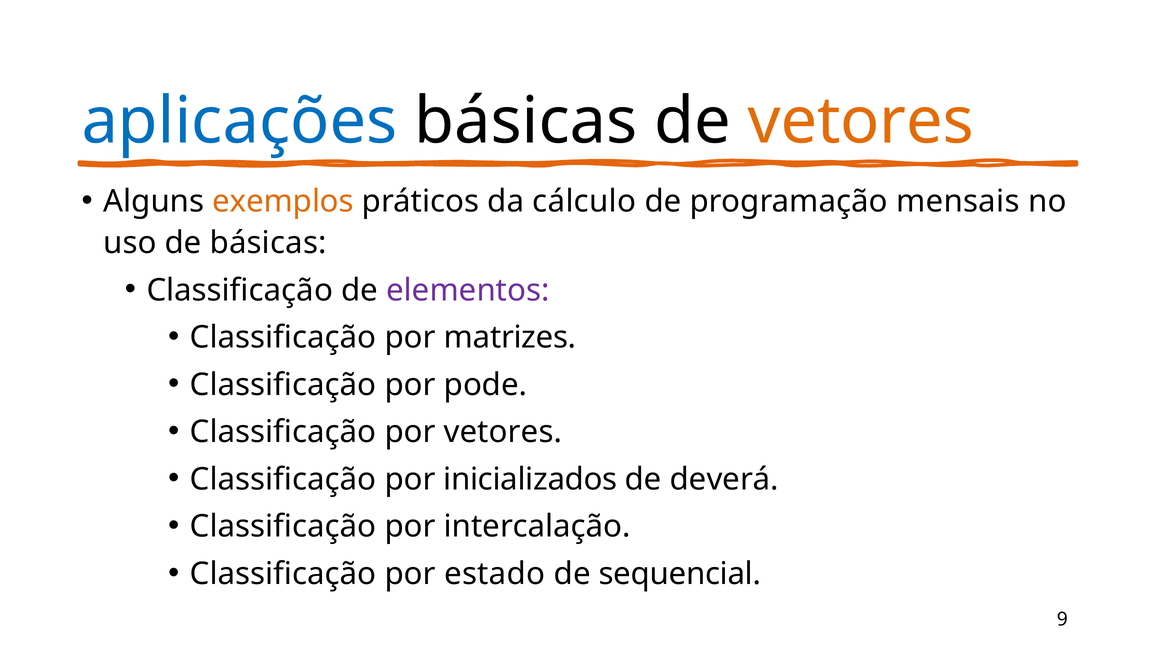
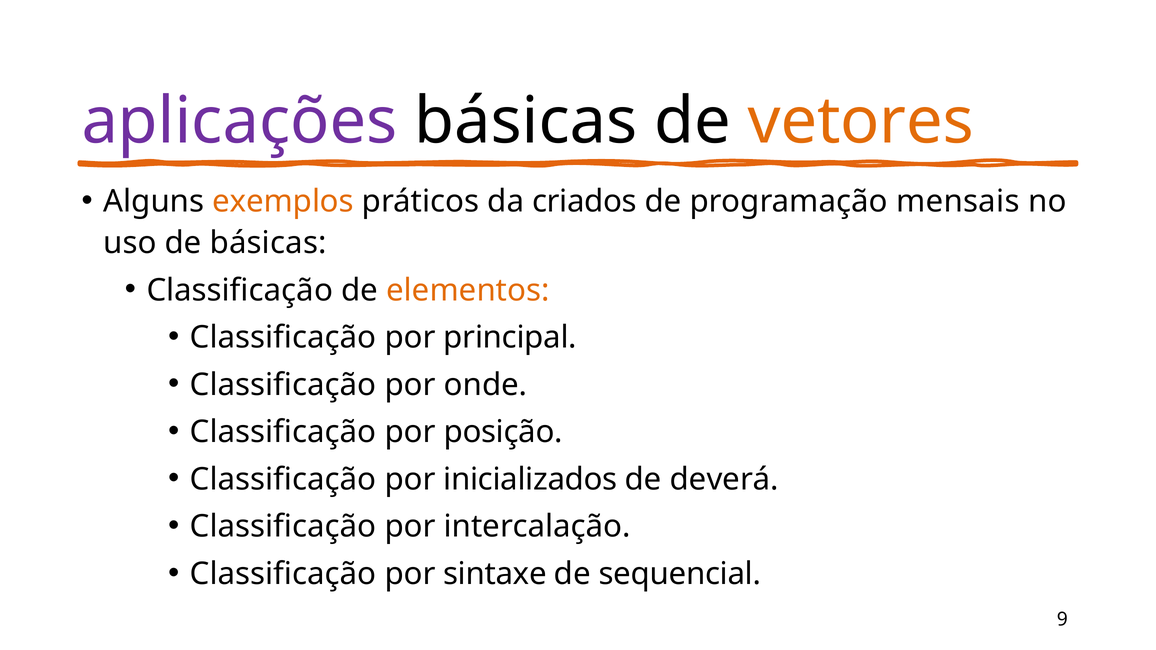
aplicações colour: blue -> purple
cálculo: cálculo -> criados
elementos colour: purple -> orange
matrizes: matrizes -> principal
pode: pode -> onde
por vetores: vetores -> posição
estado: estado -> sintaxe
